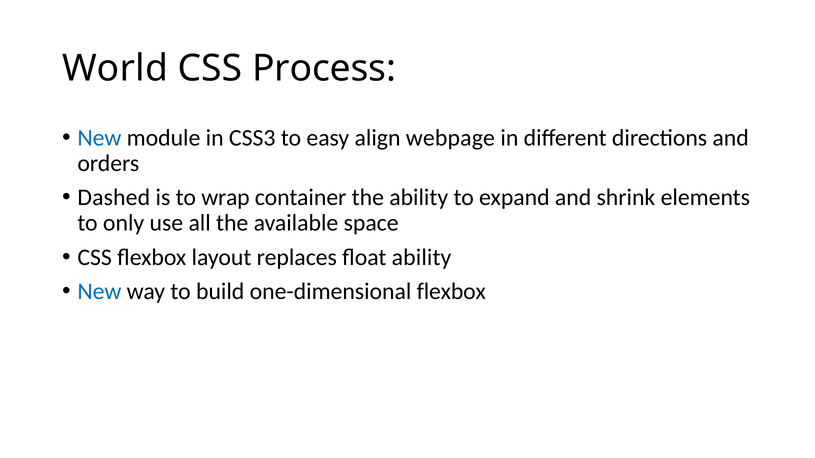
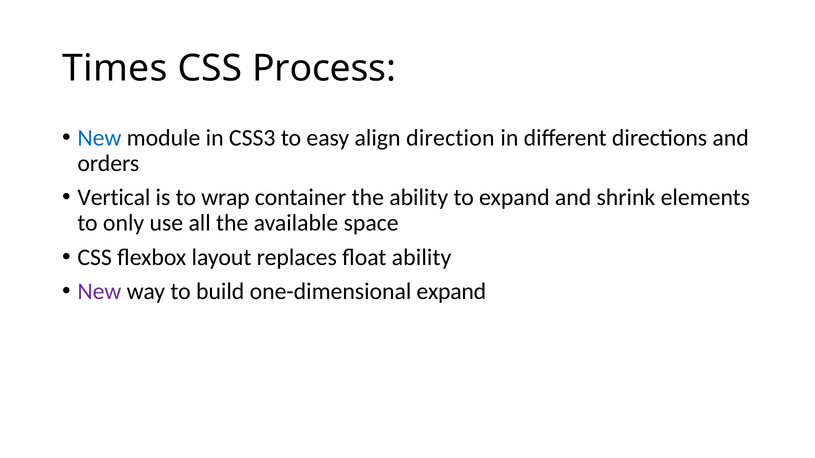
World: World -> Times
webpage: webpage -> direction
Dashed: Dashed -> Vertical
New at (99, 292) colour: blue -> purple
one-dimensional flexbox: flexbox -> expand
